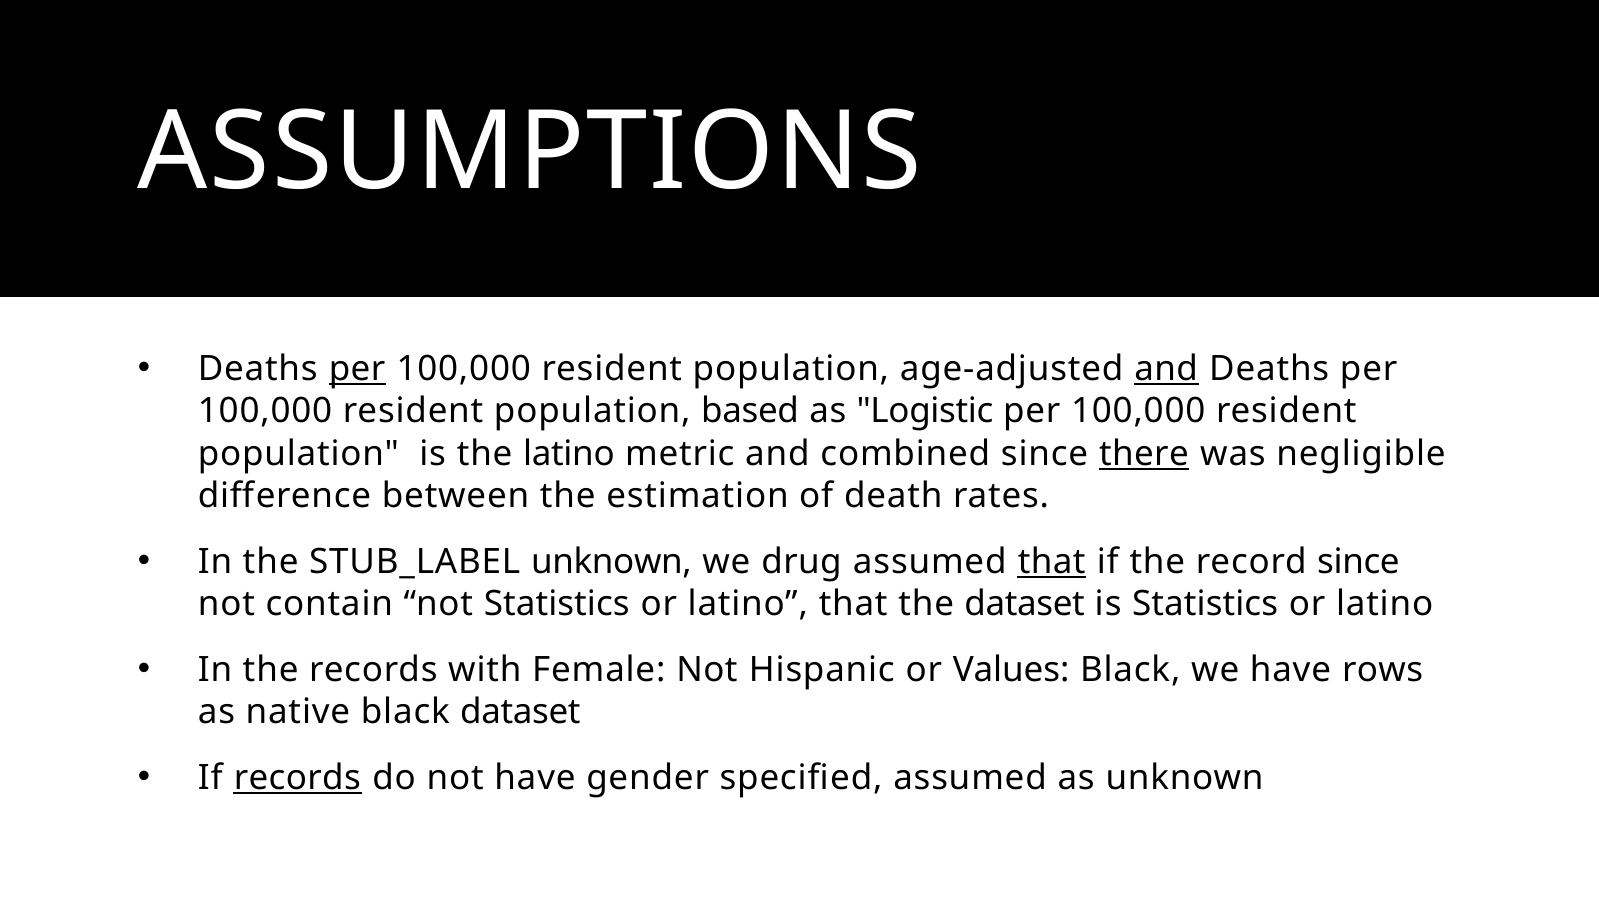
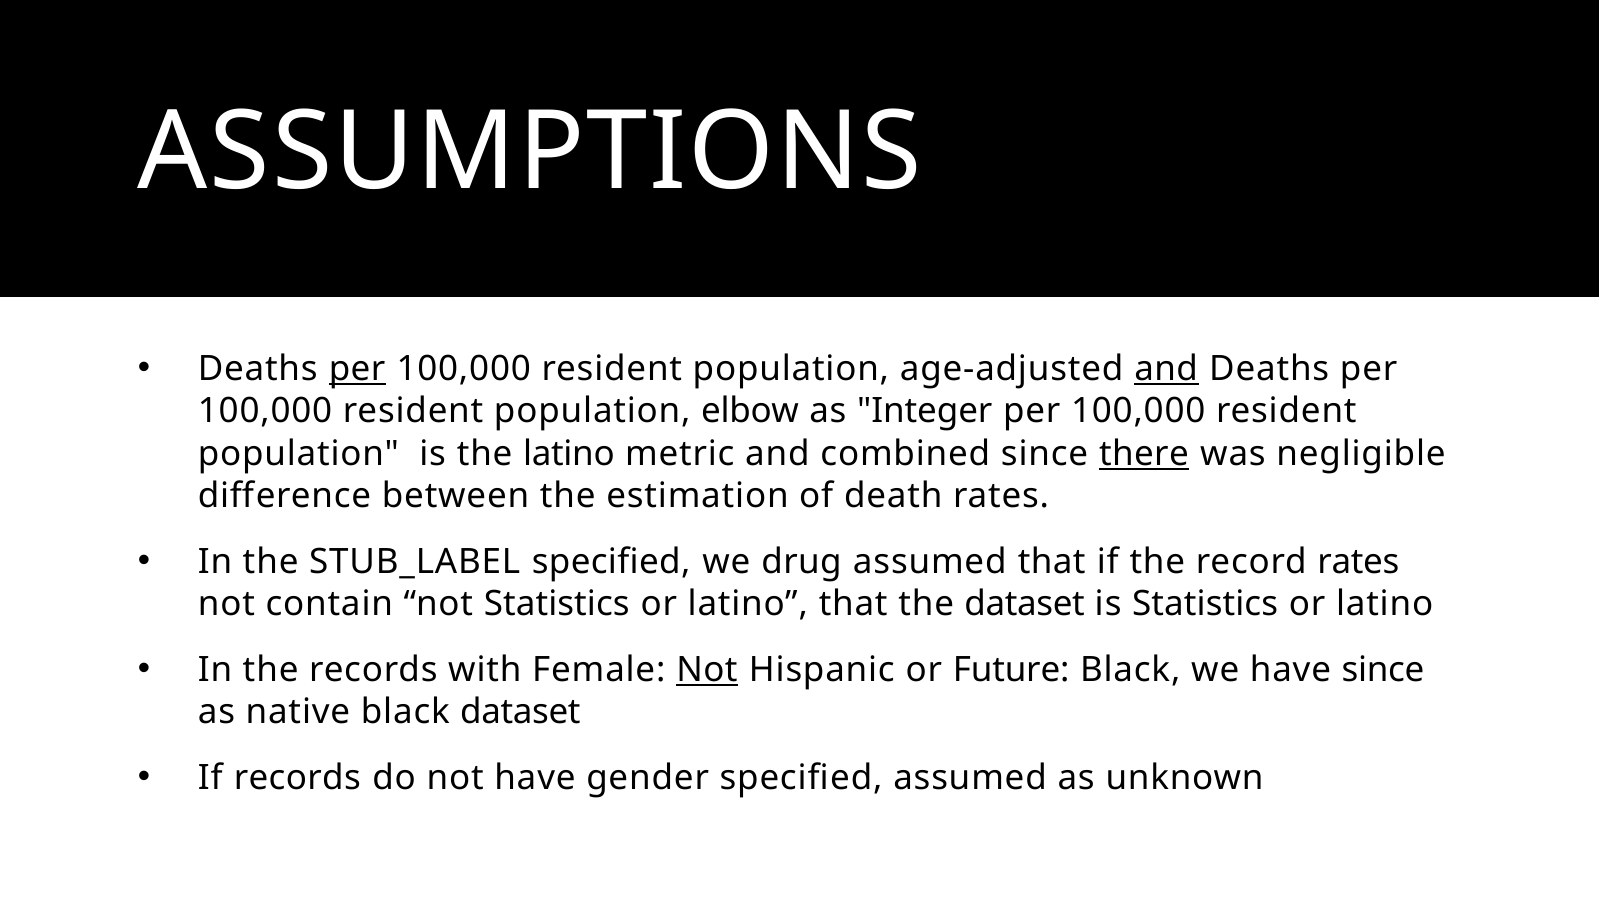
based: based -> elbow
Logistic: Logistic -> Integer
STUB_LABEL unknown: unknown -> specified
that at (1052, 562) underline: present -> none
record since: since -> rates
Not at (707, 670) underline: none -> present
Values: Values -> Future
have rows: rows -> since
records at (297, 778) underline: present -> none
